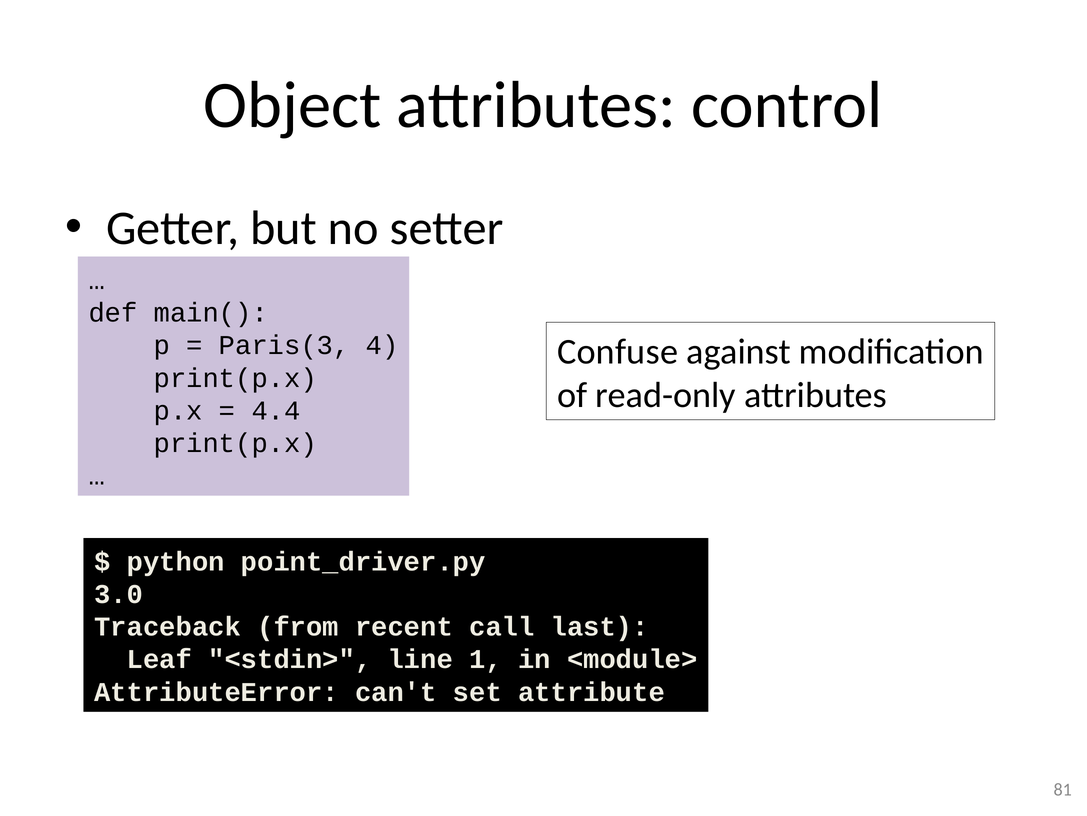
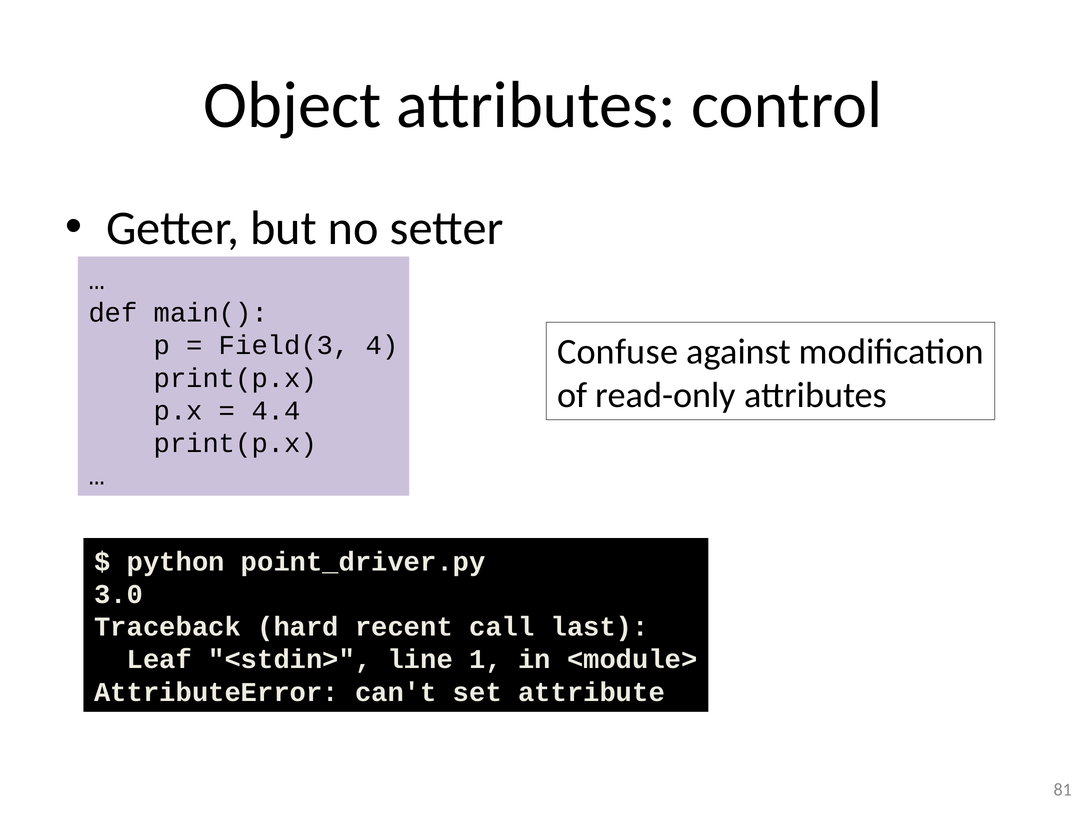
Paris(3: Paris(3 -> Field(3
from: from -> hard
